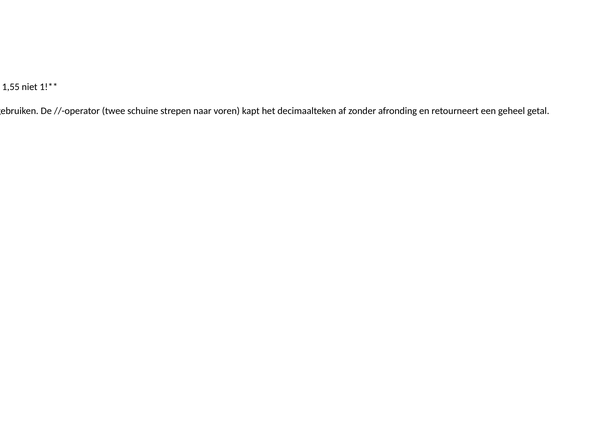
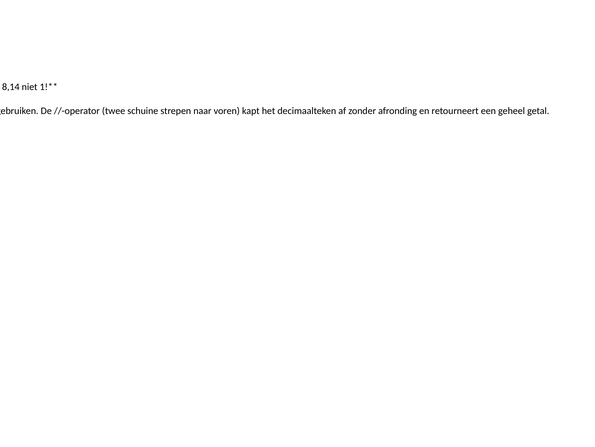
1,55: 1,55 -> 8,14
